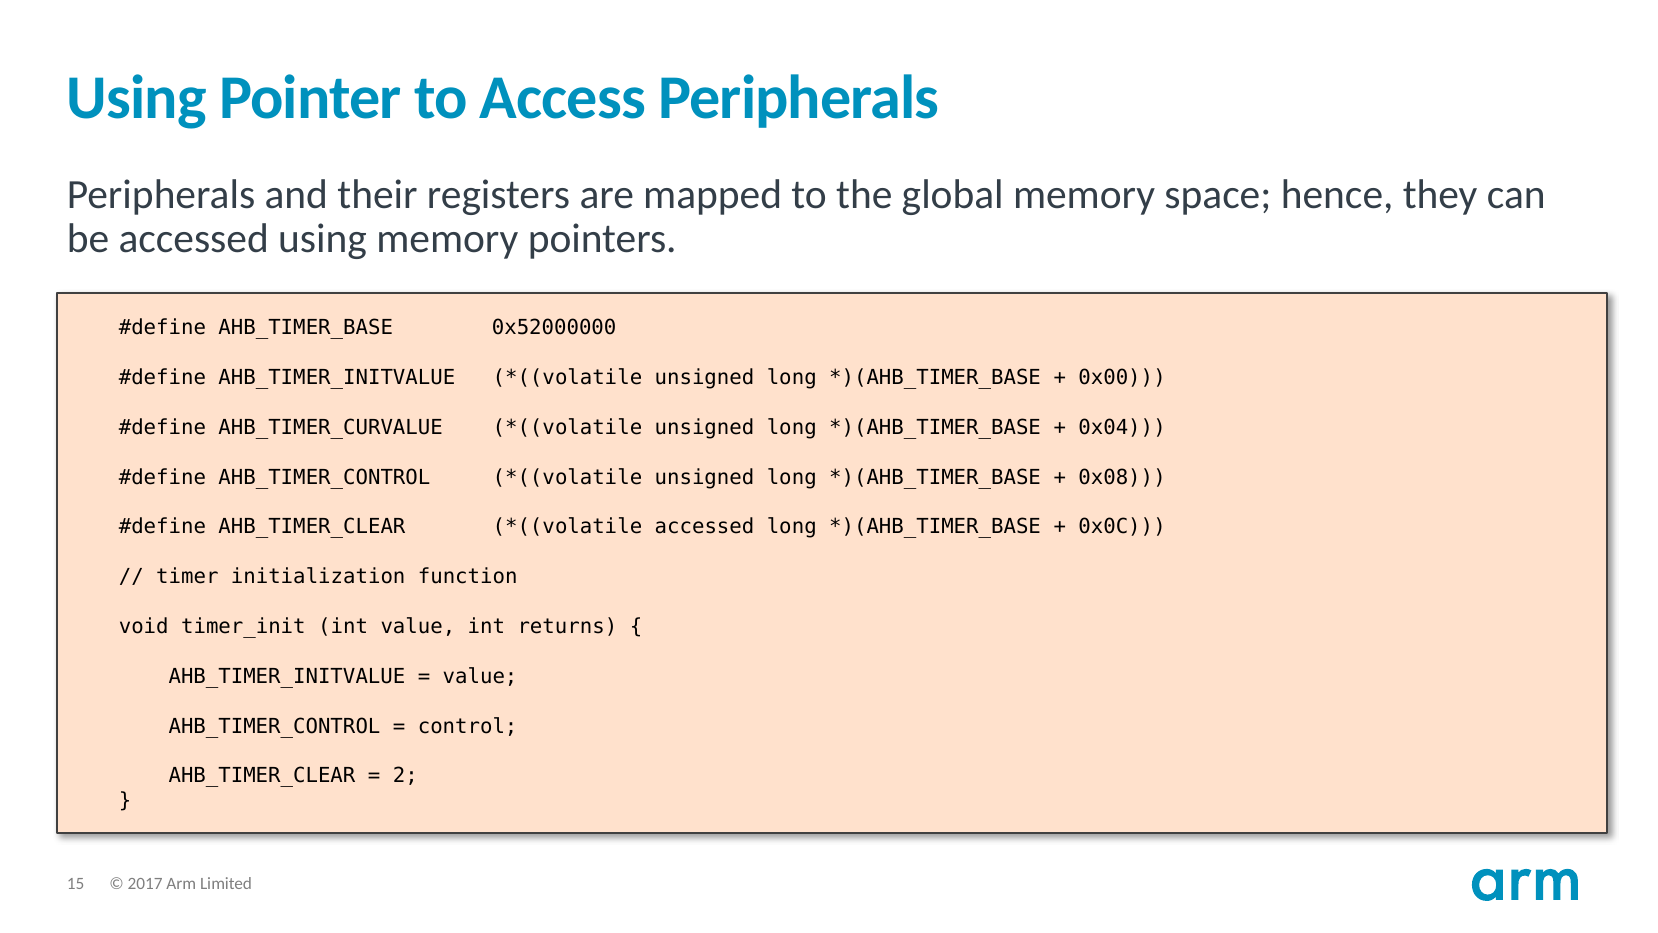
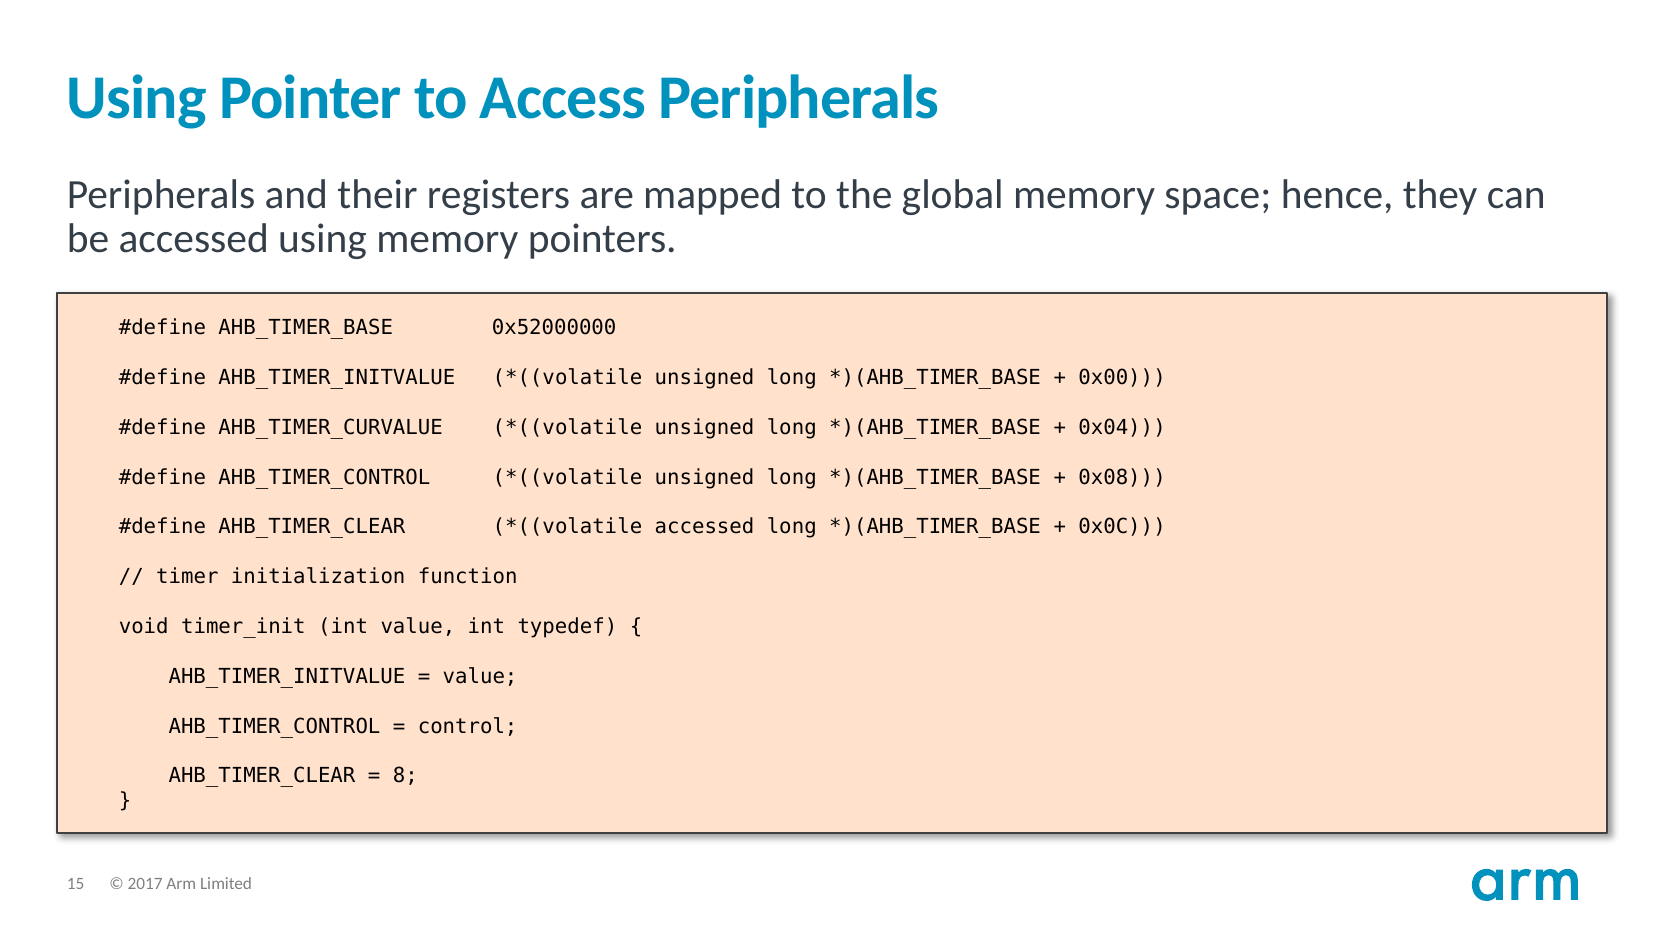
returns: returns -> typedef
2: 2 -> 8
